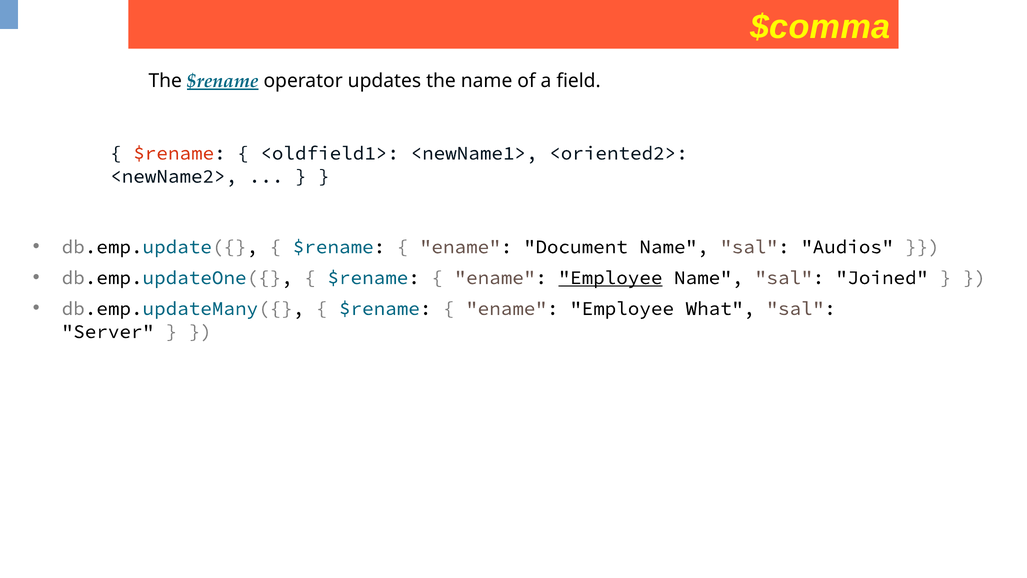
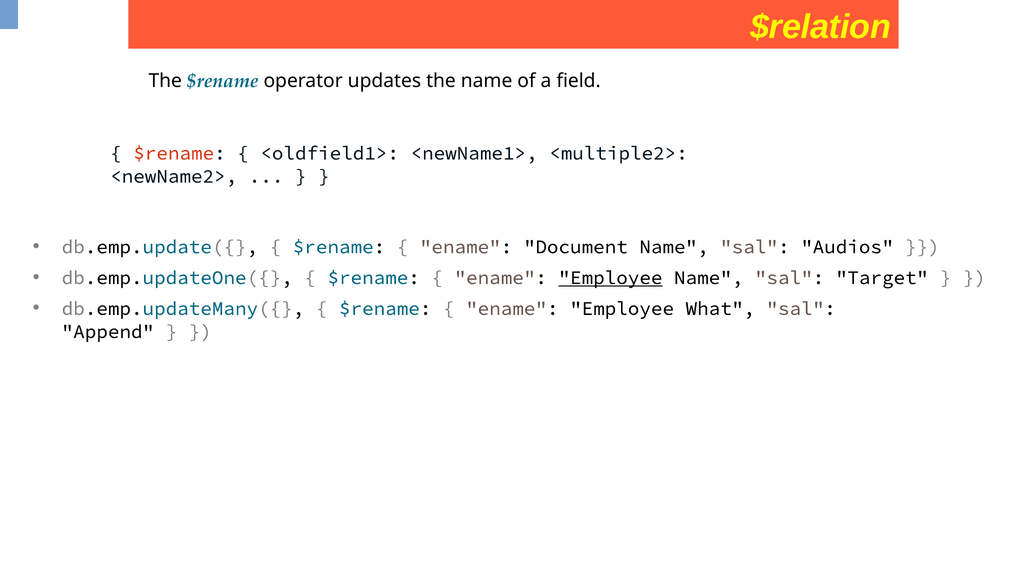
$comma: $comma -> $relation
$rename at (223, 81) underline: present -> none
<oriented2>: <oriented2> -> <multiple2>
Joined: Joined -> Target
Server: Server -> Append
